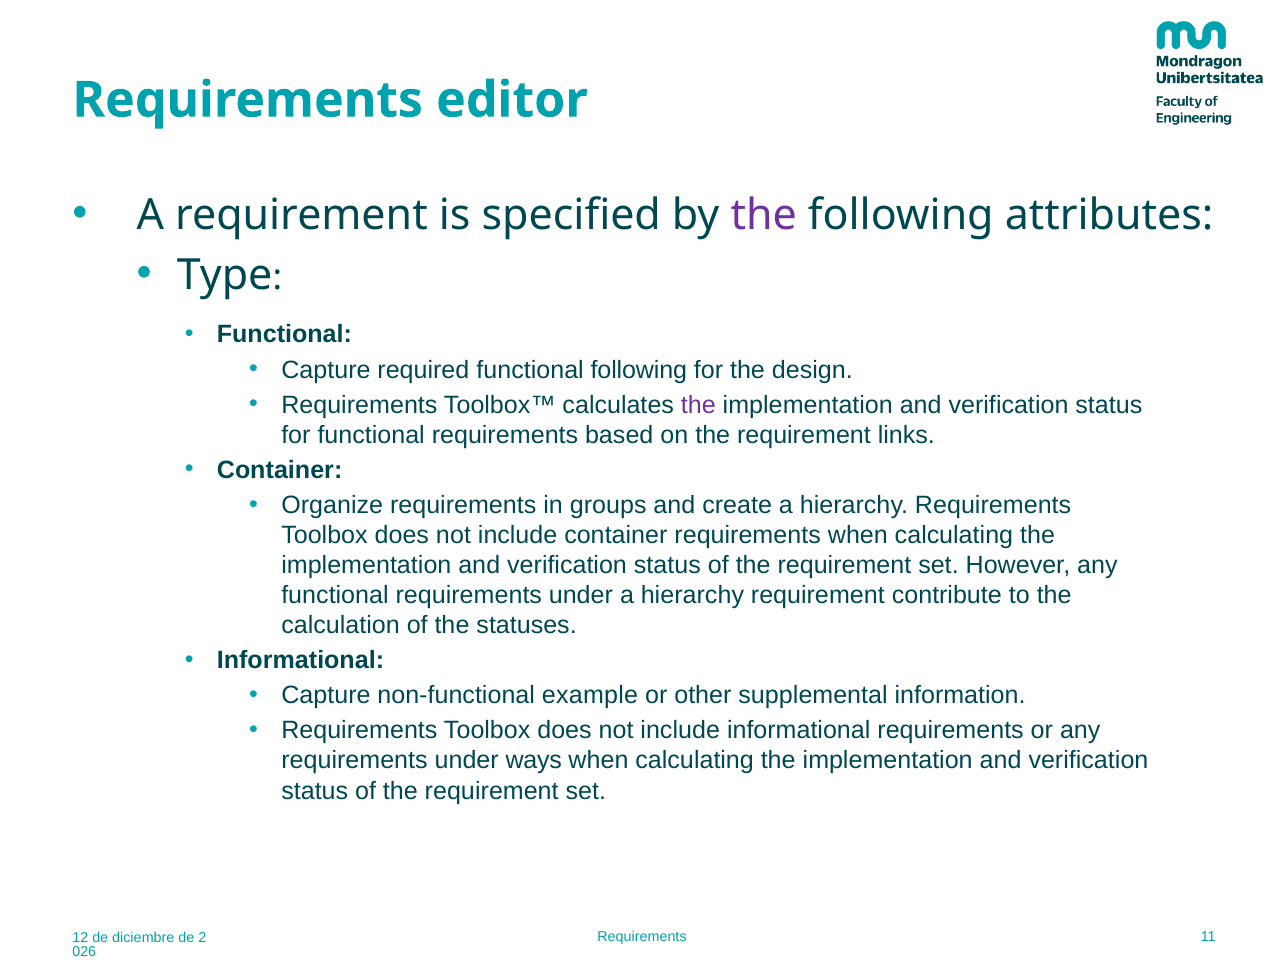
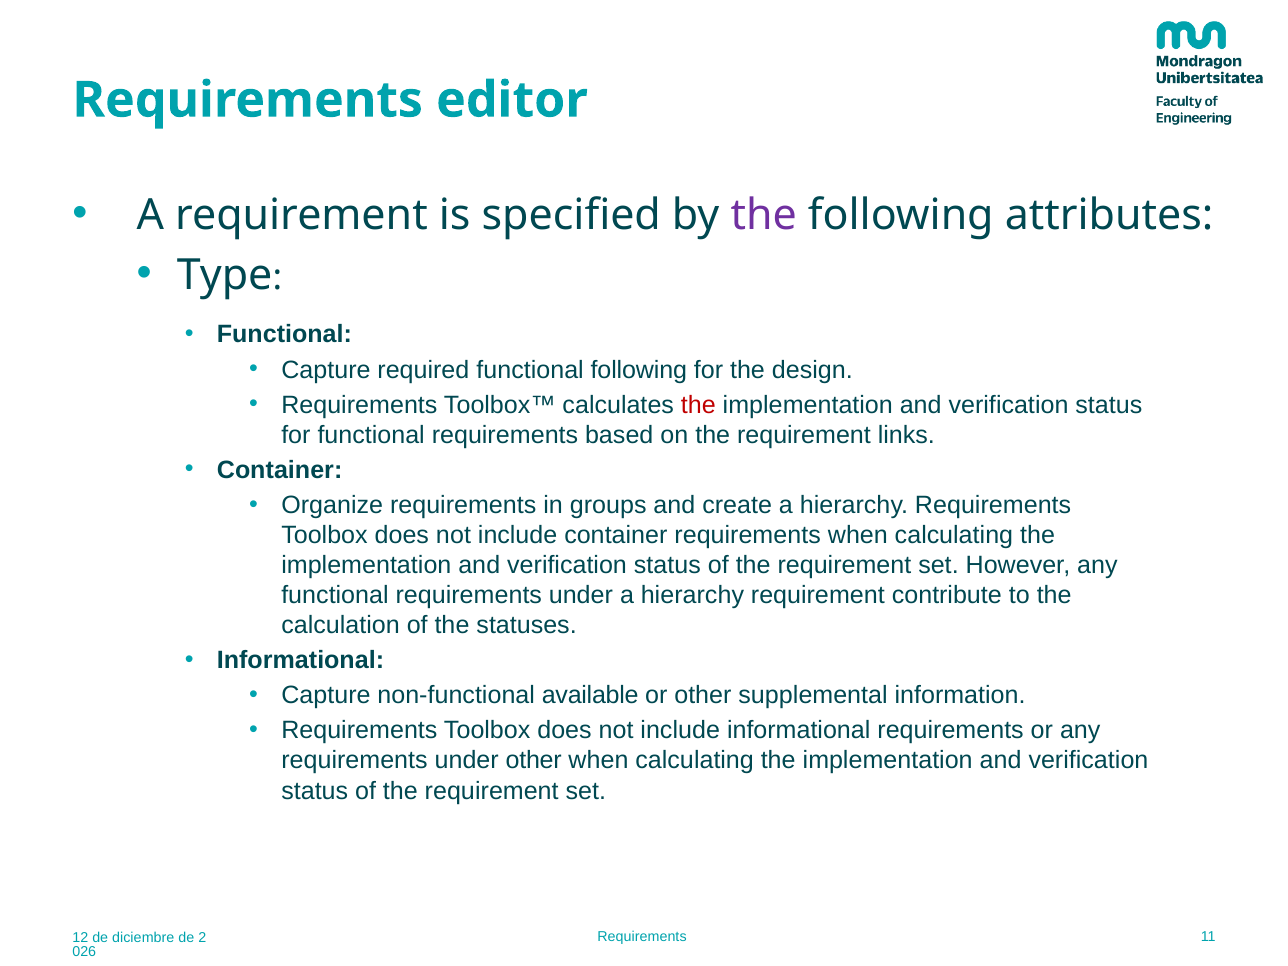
the at (698, 405) colour: purple -> red
example: example -> available
under ways: ways -> other
